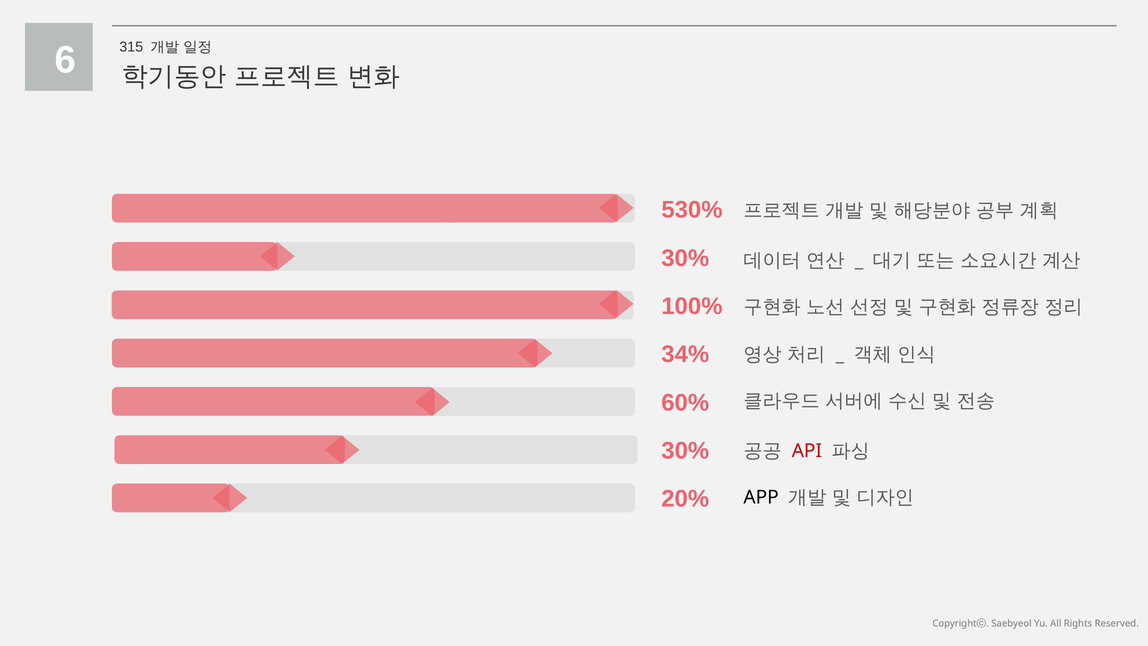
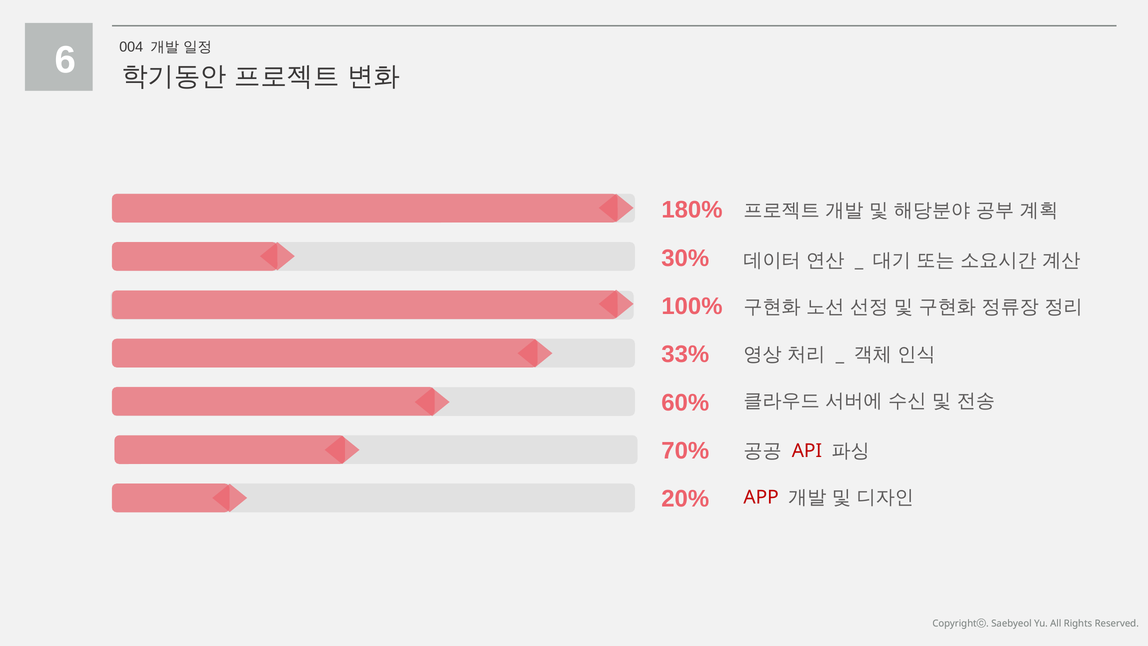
315: 315 -> 004
530%: 530% -> 180%
34%: 34% -> 33%
30% at (685, 451): 30% -> 70%
APP colour: black -> red
